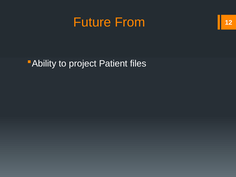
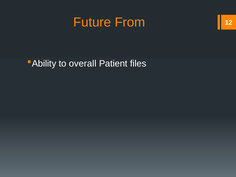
project: project -> overall
